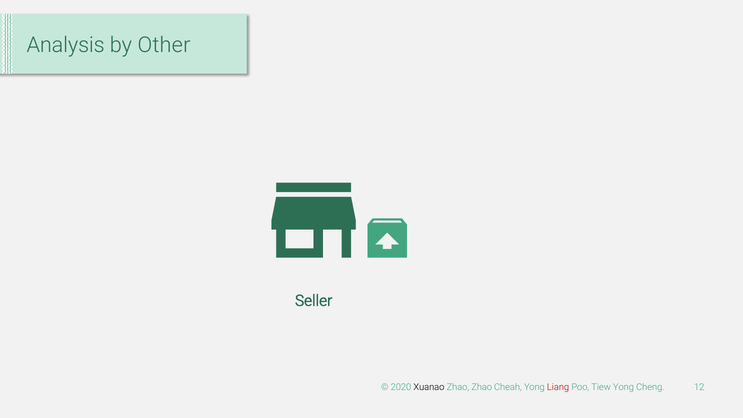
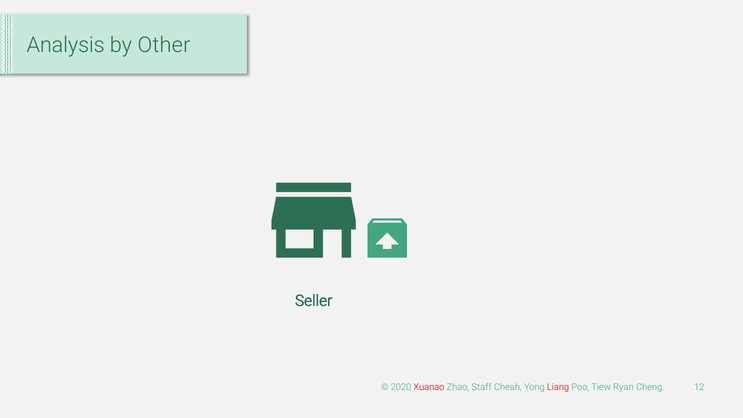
Xuanao colour: black -> red
Zhao Zhao: Zhao -> Staff
Tiew Yong: Yong -> Ryan
